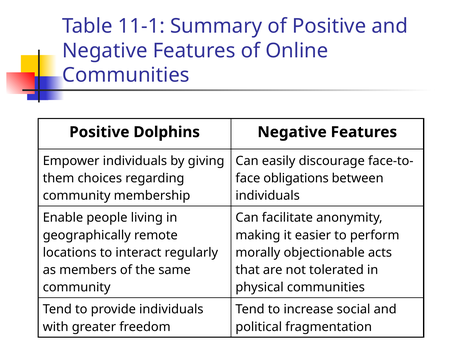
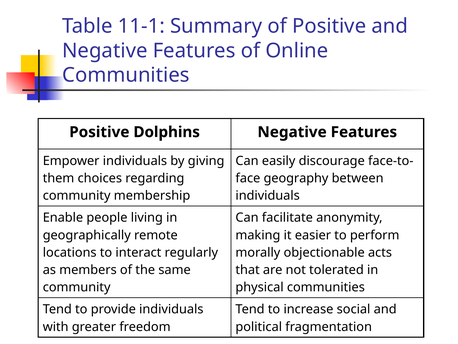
obligations: obligations -> geography
